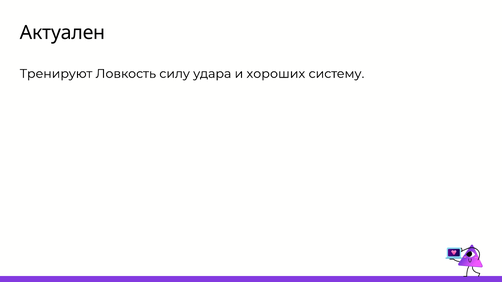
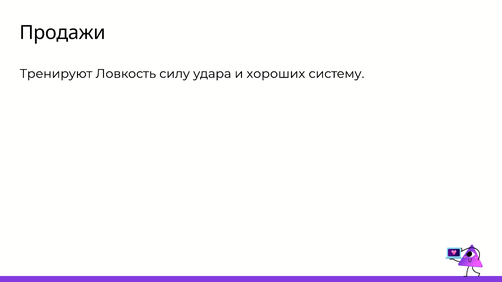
Актуален: Актуален -> Продажи
